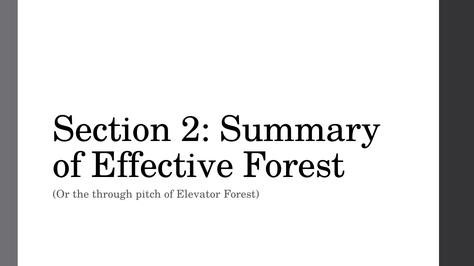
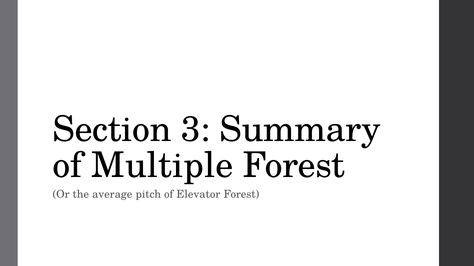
2: 2 -> 3
Effective: Effective -> Multiple
through: through -> average
